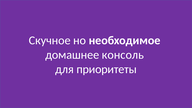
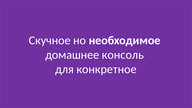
приоритеты: приоритеты -> конкретное
